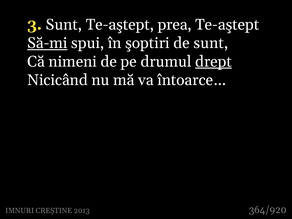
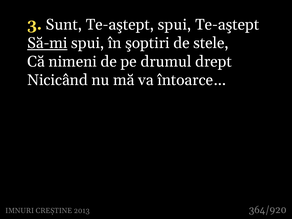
Te-aştept prea: prea -> spui
de sunt: sunt -> stele
drept underline: present -> none
